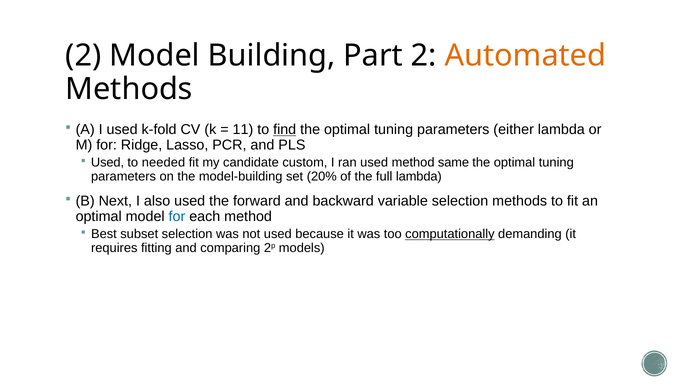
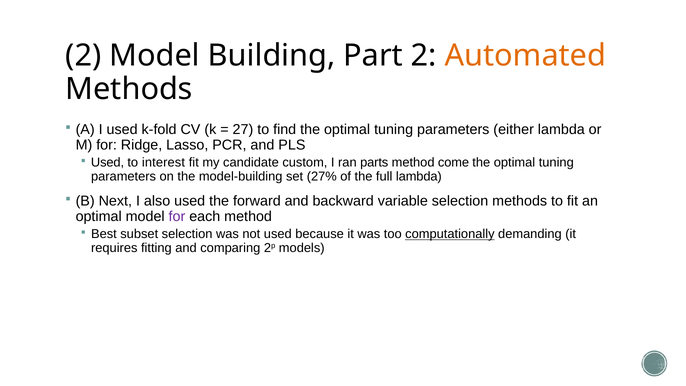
11: 11 -> 27
find underline: present -> none
needed: needed -> interest
ran used: used -> parts
same: same -> come
20%: 20% -> 27%
for at (177, 217) colour: blue -> purple
